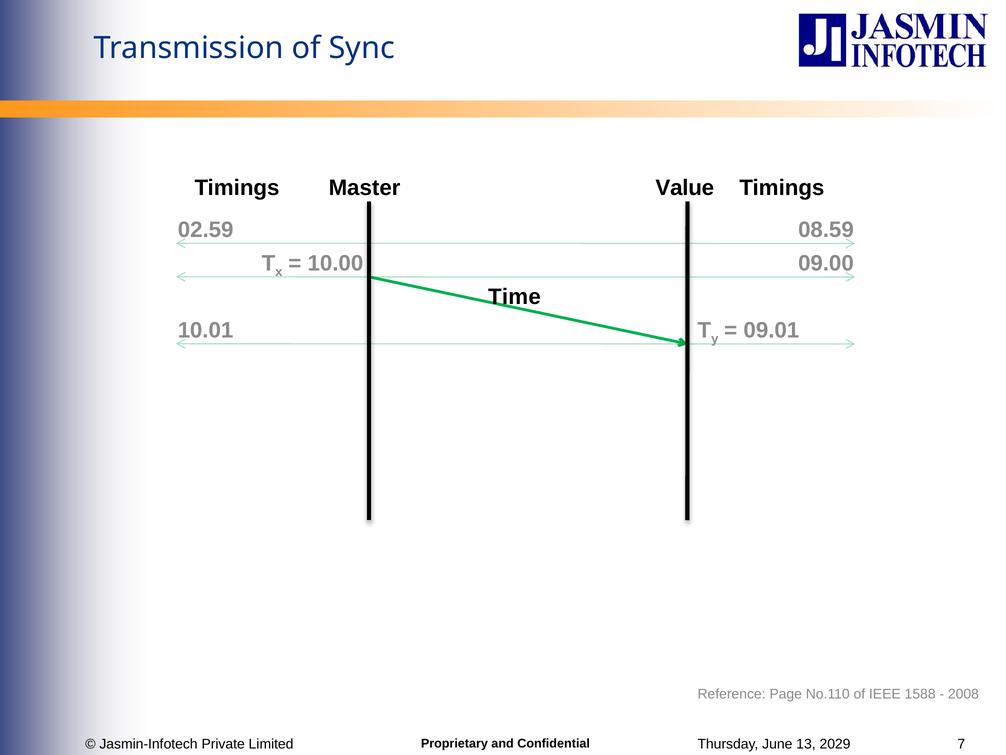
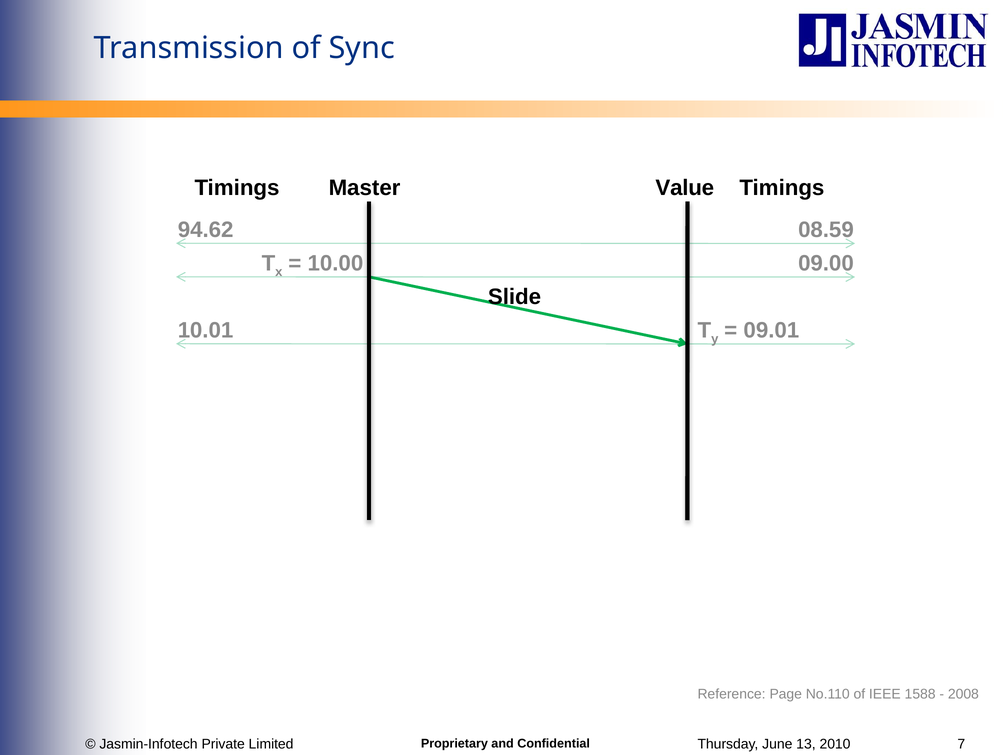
02.59: 02.59 -> 94.62
Time: Time -> Slide
2029: 2029 -> 2010
